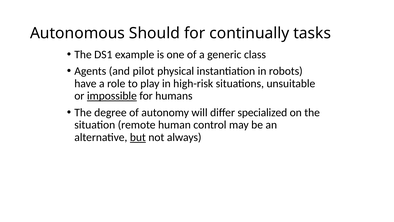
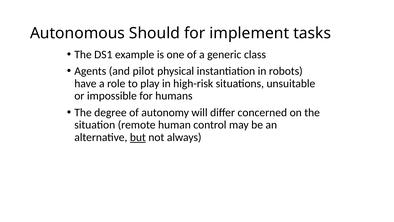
continually: continually -> implement
impossible underline: present -> none
specialized: specialized -> concerned
